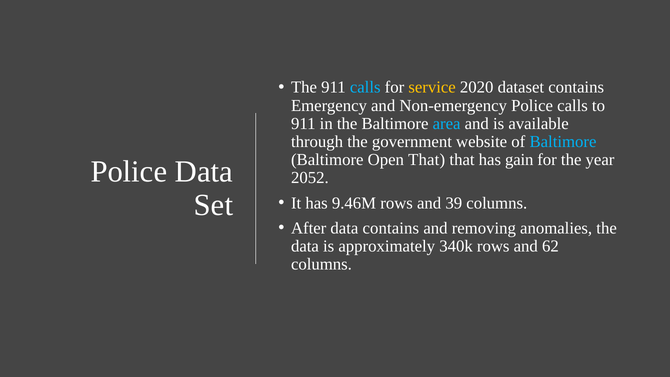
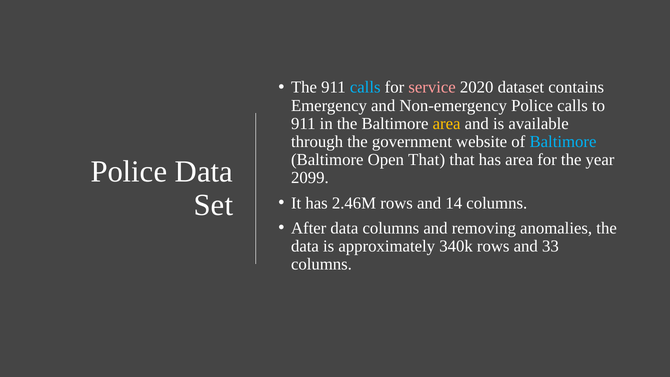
service colour: yellow -> pink
area at (447, 124) colour: light blue -> yellow
has gain: gain -> area
2052: 2052 -> 2099
9.46M: 9.46M -> 2.46M
39: 39 -> 14
data contains: contains -> columns
62: 62 -> 33
